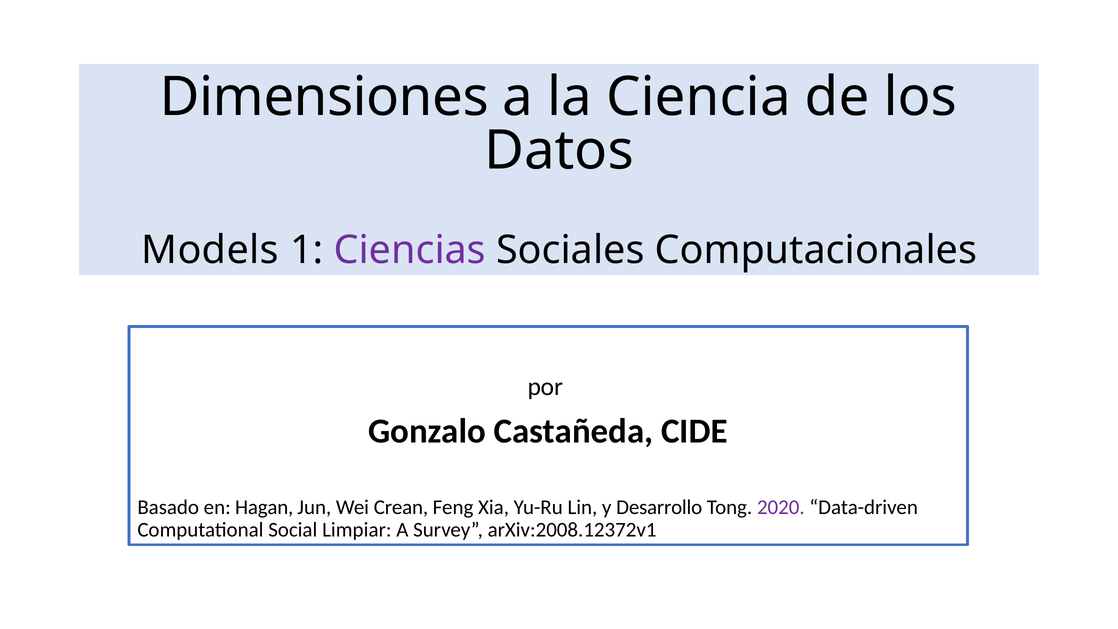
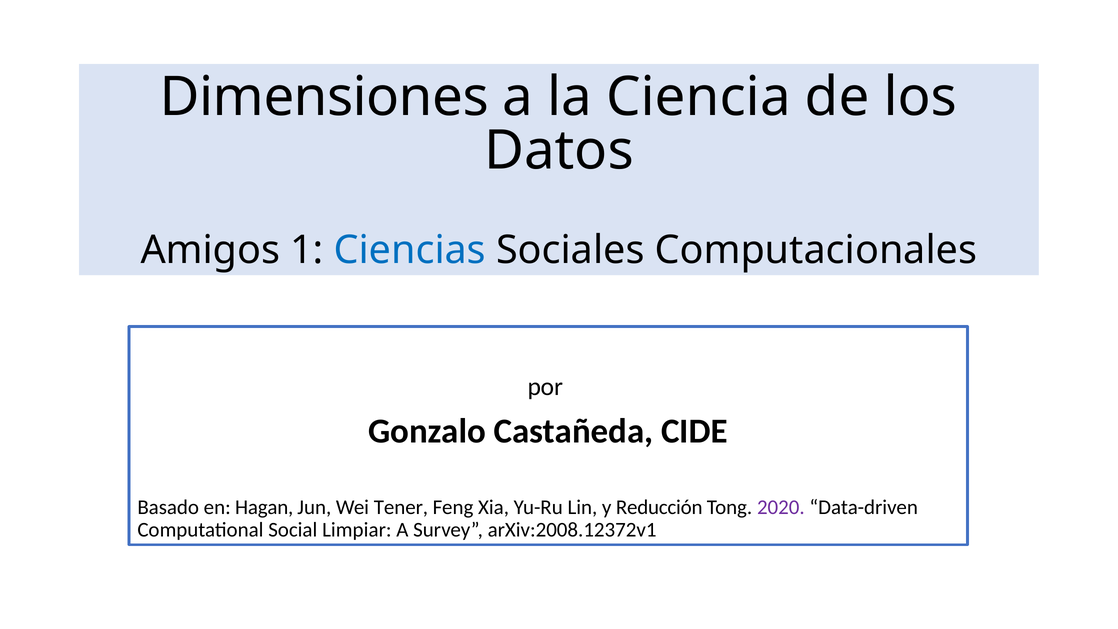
Models: Models -> Amigos
Ciencias colour: purple -> blue
Crean: Crean -> Tener
Desarrollo: Desarrollo -> Reducción
